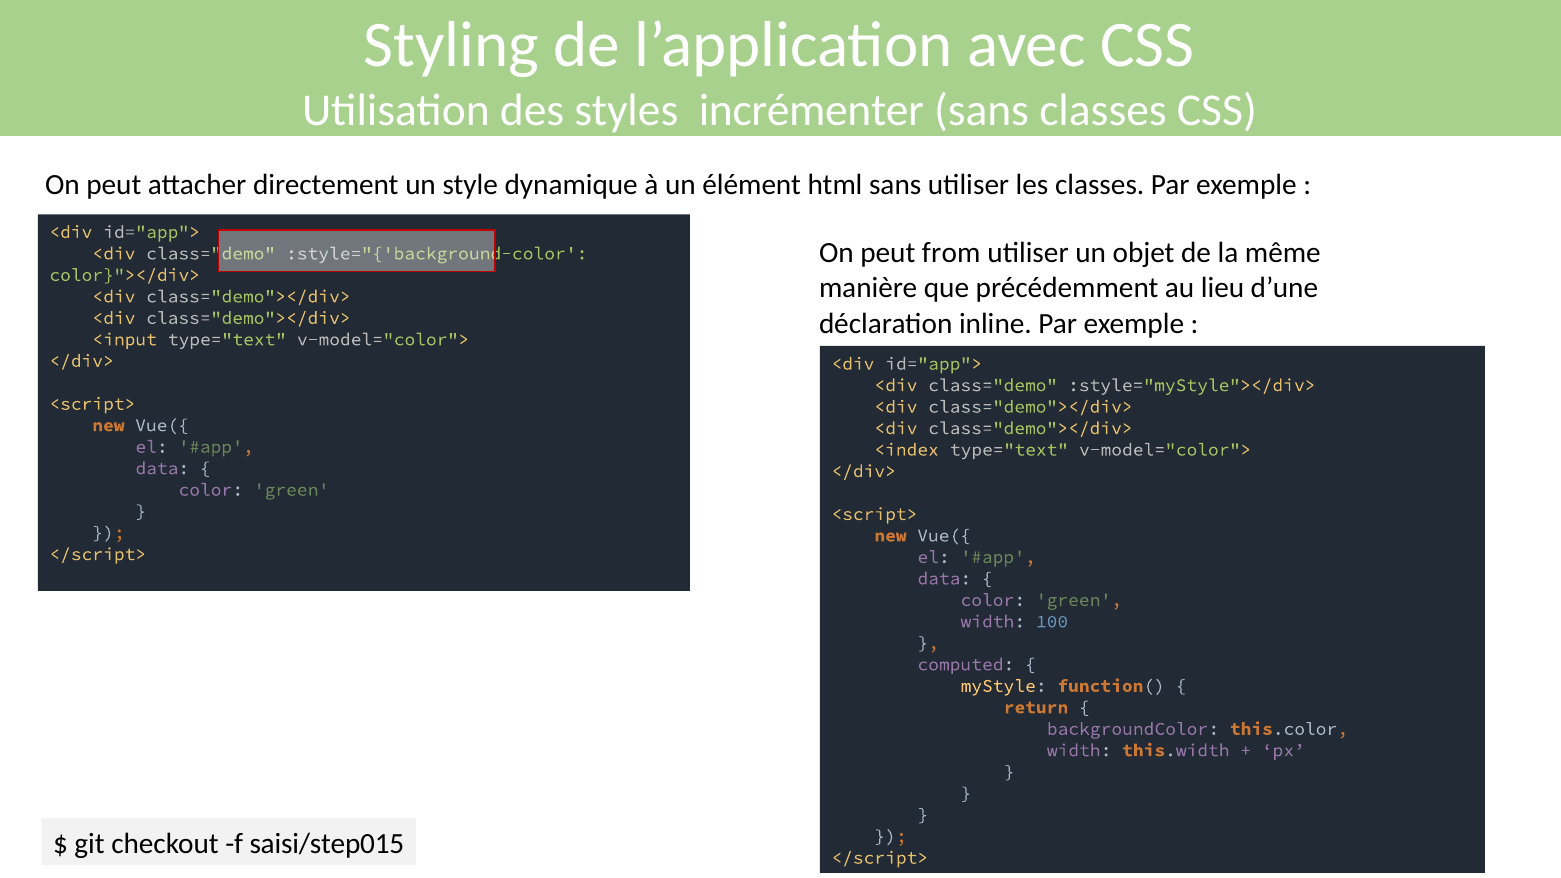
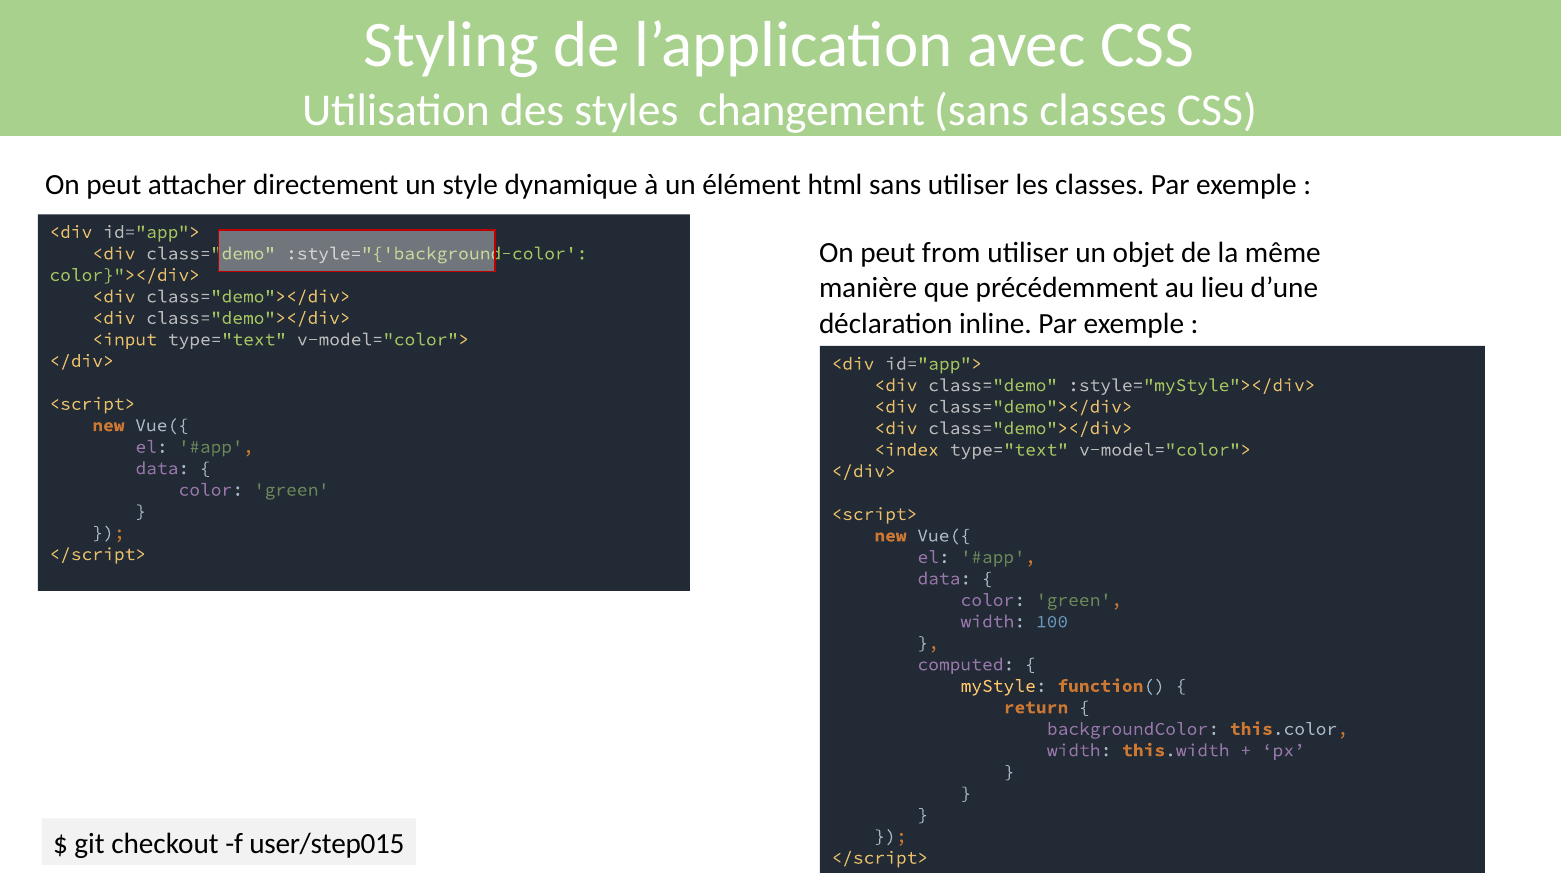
incrémenter: incrémenter -> changement
saisi/step015: saisi/step015 -> user/step015
